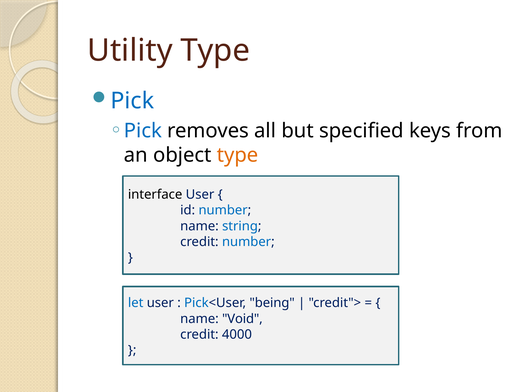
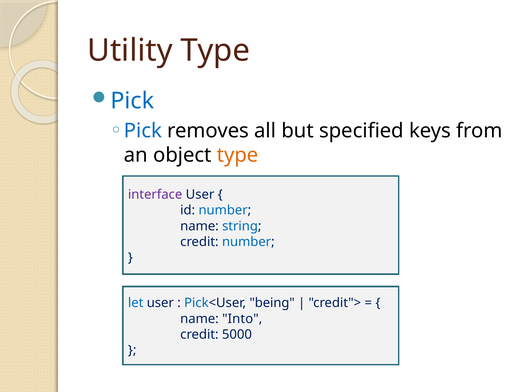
interface colour: black -> purple
Void: Void -> Into
4000: 4000 -> 5000
